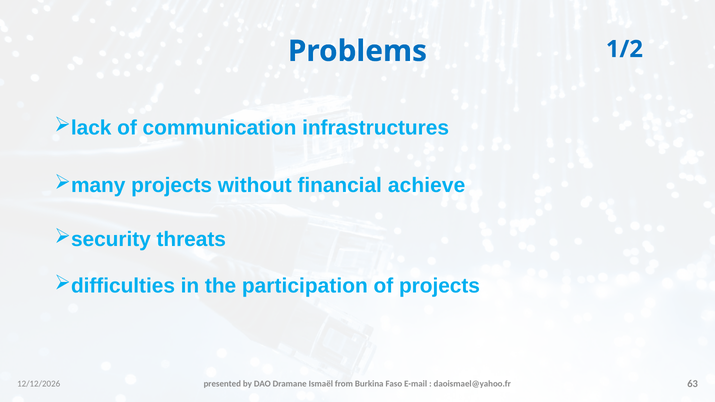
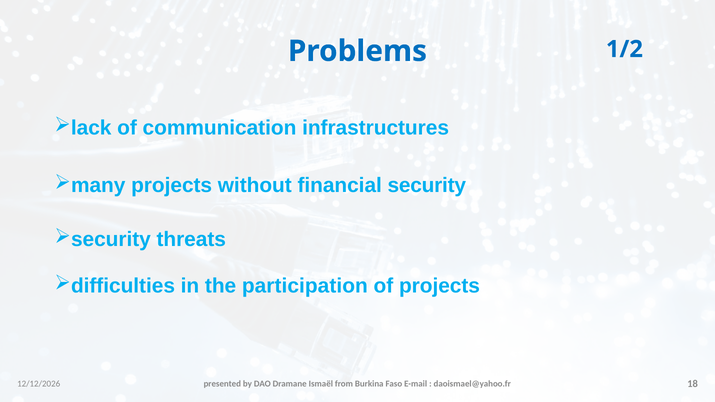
achieve: achieve -> security
63: 63 -> 18
